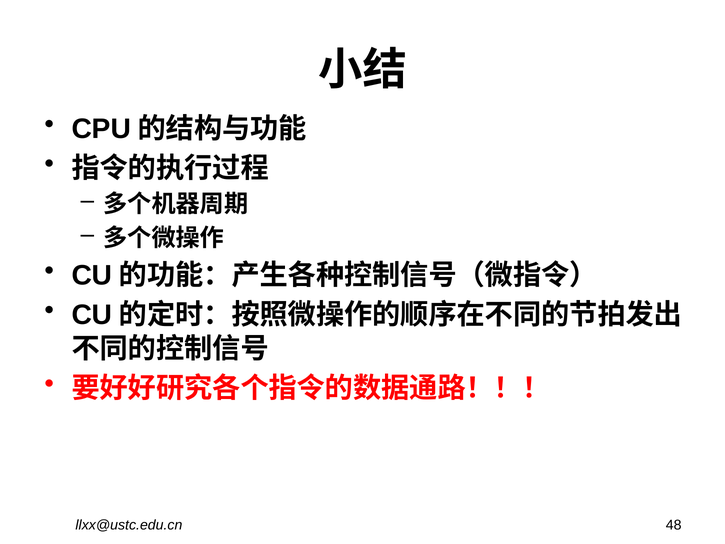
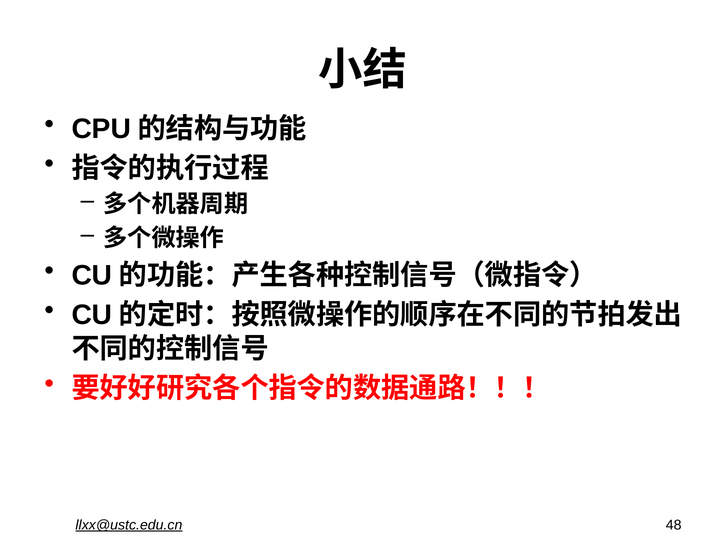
llxx@ustc.edu.cn underline: none -> present
